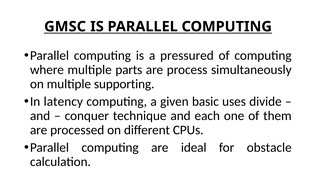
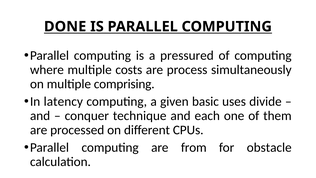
GMSC: GMSC -> DONE
parts: parts -> costs
supporting: supporting -> comprising
ideal: ideal -> from
